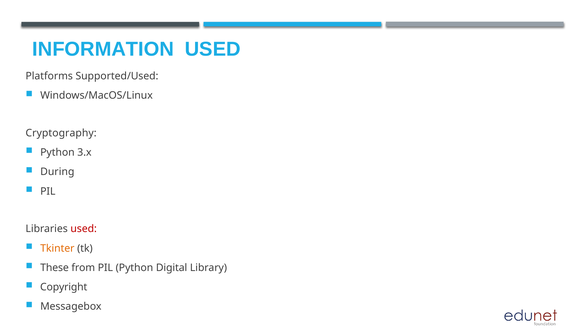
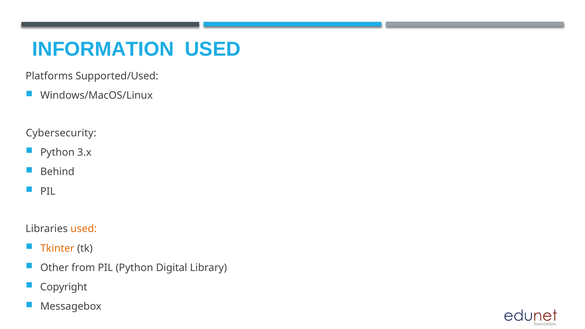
Cryptography: Cryptography -> Cybersecurity
During: During -> Behind
used at (84, 229) colour: red -> orange
These: These -> Other
